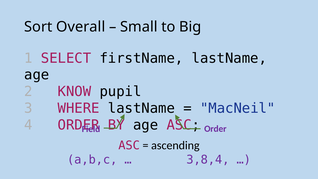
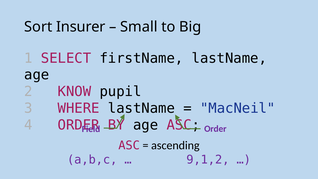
Overall: Overall -> Insurer
3,8,4: 3,8,4 -> 9,1,2
